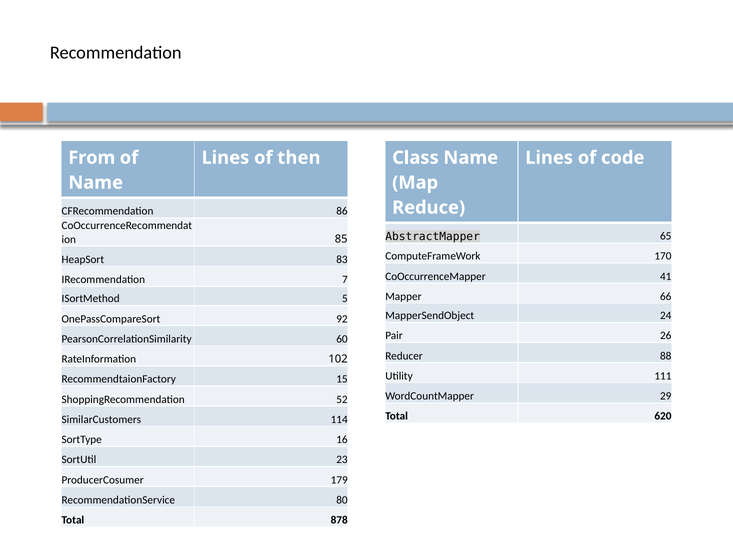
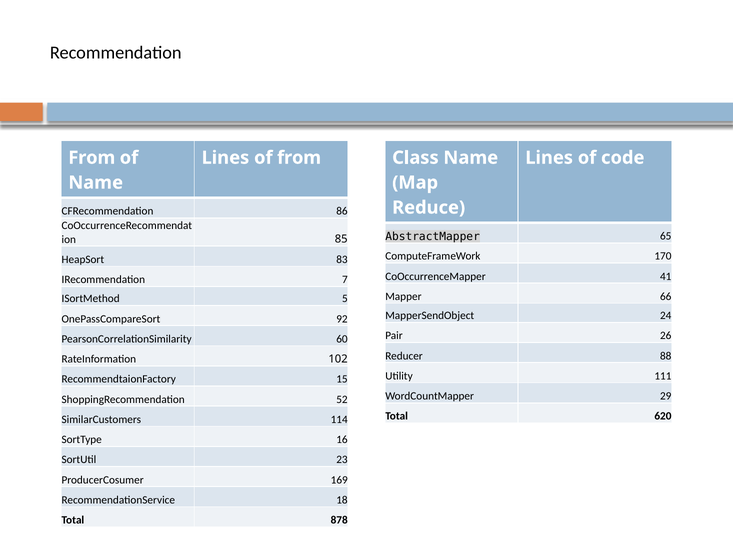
of then: then -> from
179: 179 -> 169
80: 80 -> 18
